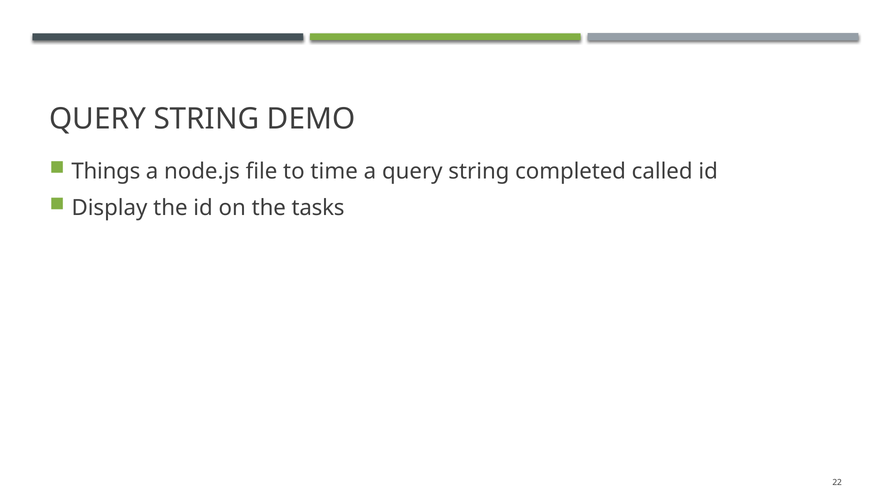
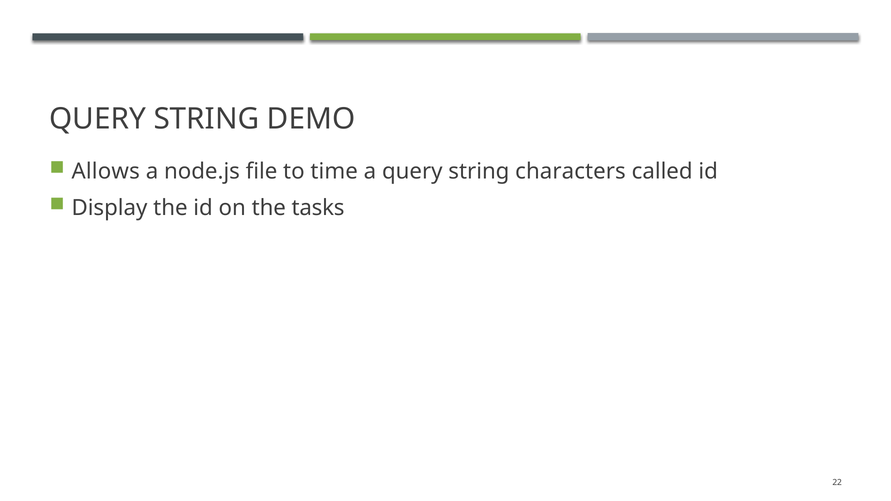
Things: Things -> Allows
completed: completed -> characters
